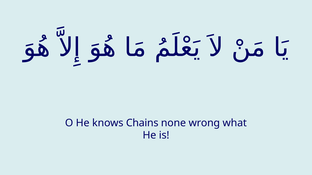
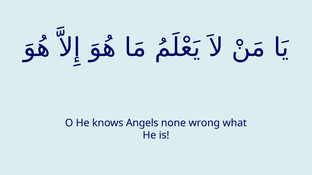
Chains: Chains -> Angels
